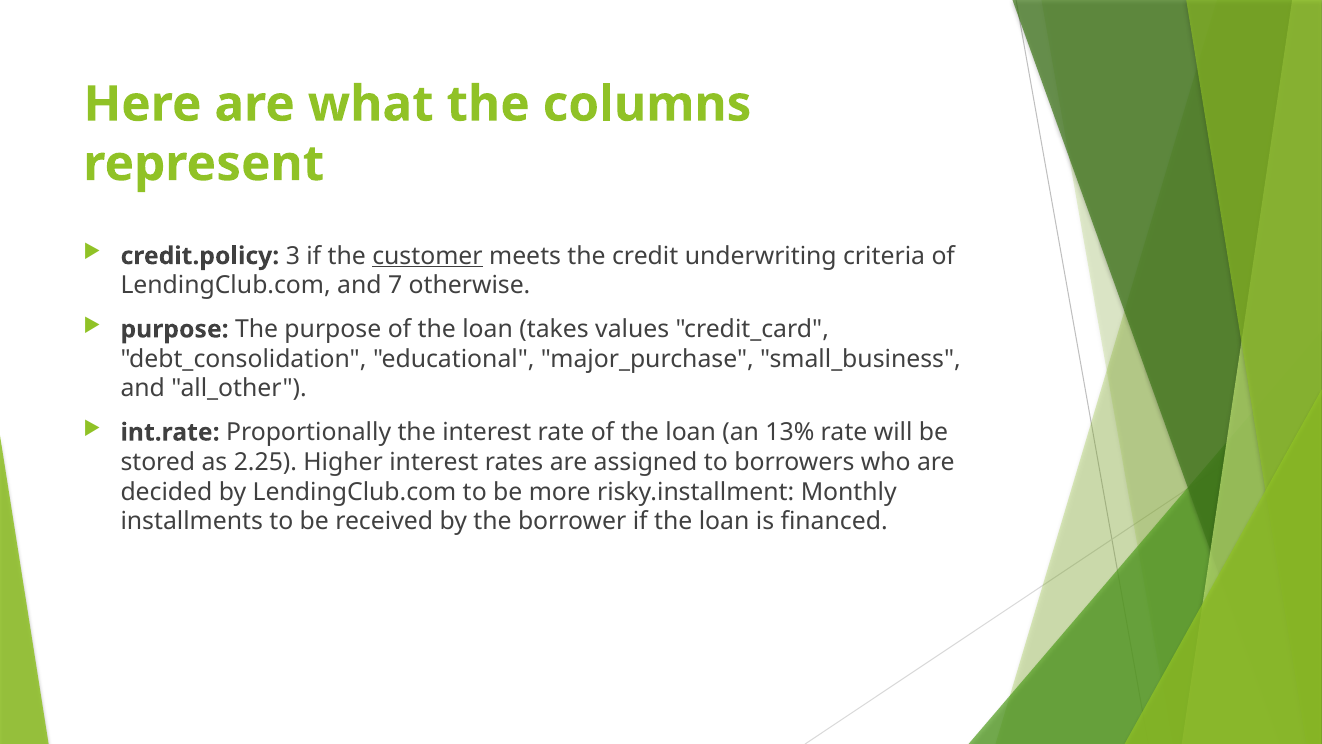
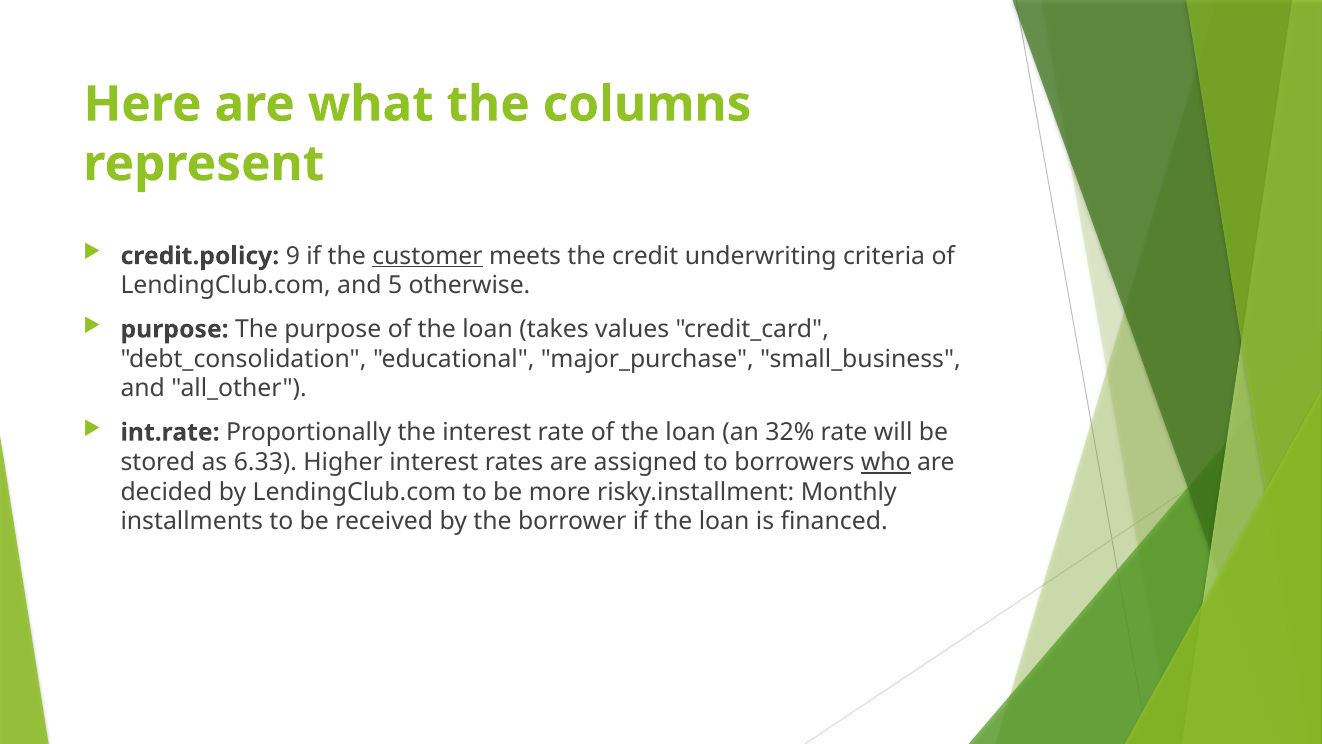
3: 3 -> 9
7: 7 -> 5
13%: 13% -> 32%
2.25: 2.25 -> 6.33
who underline: none -> present
